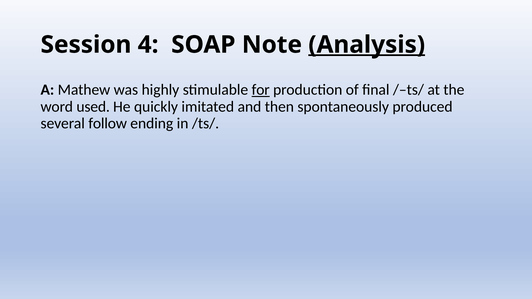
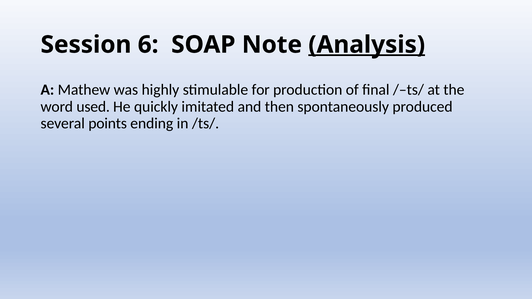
4: 4 -> 6
for underline: present -> none
follow: follow -> points
